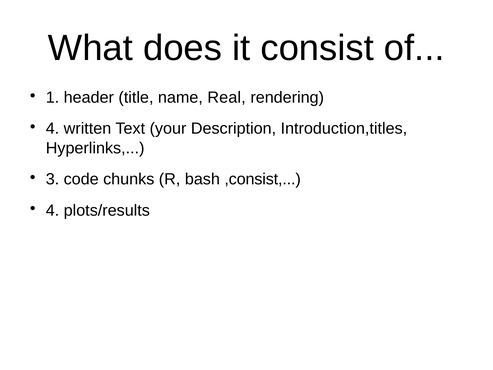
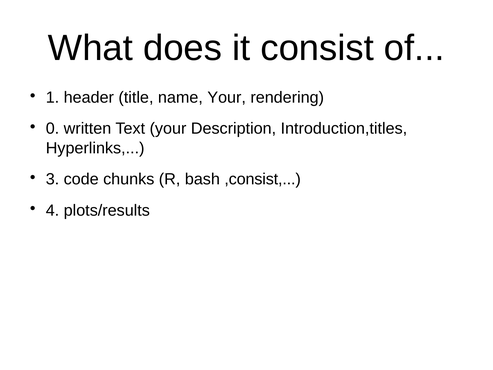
name Real: Real -> Your
4 at (52, 128): 4 -> 0
